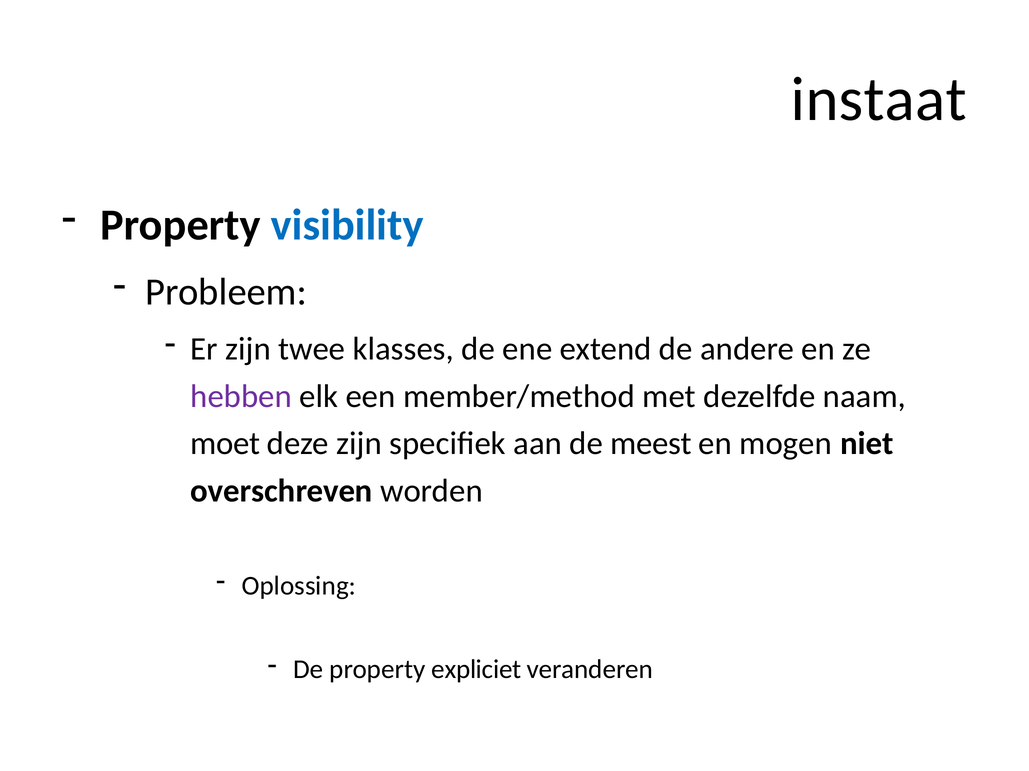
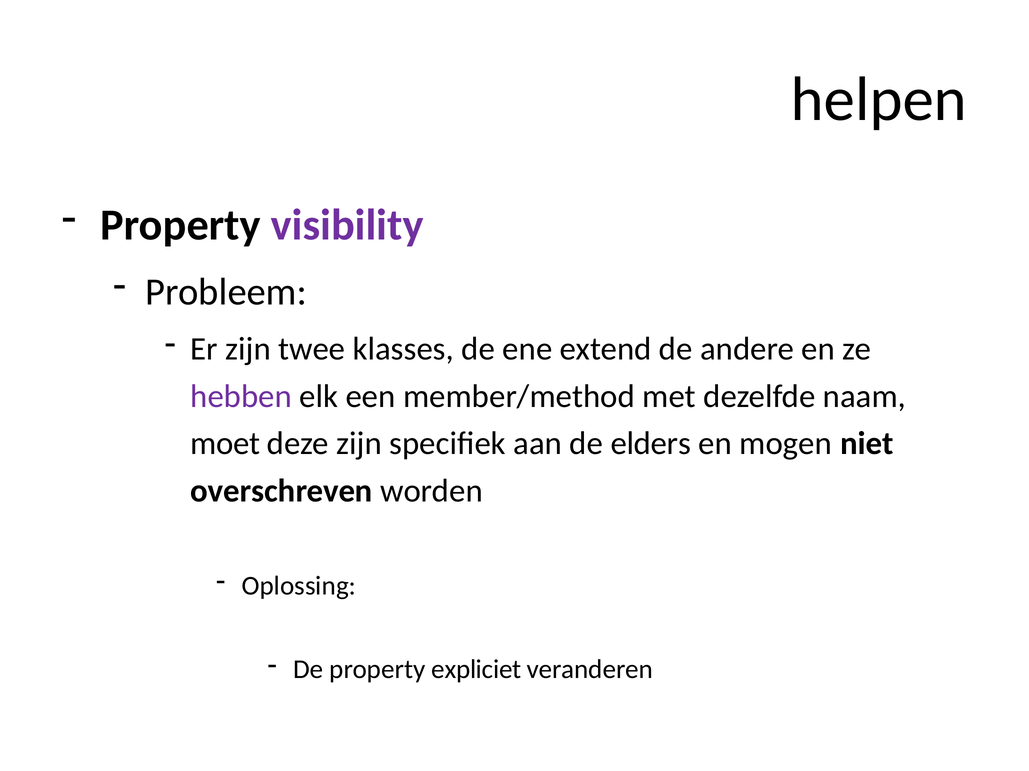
instaat: instaat -> helpen
visibility colour: blue -> purple
meest: meest -> elders
